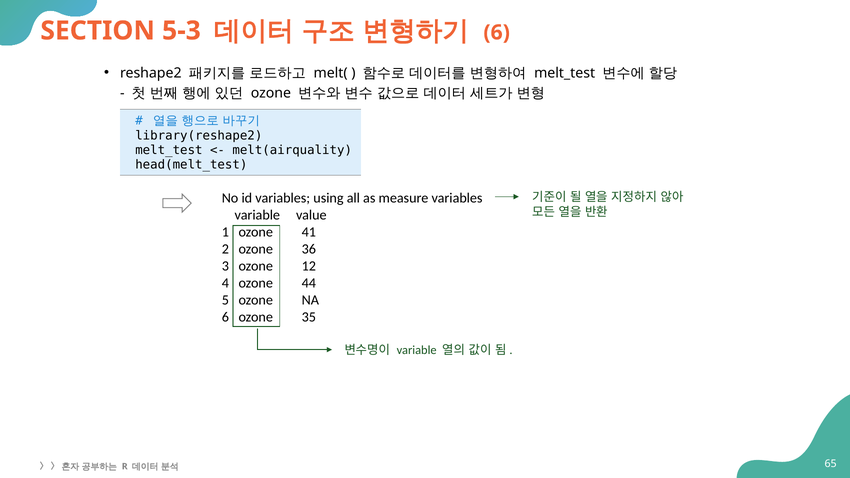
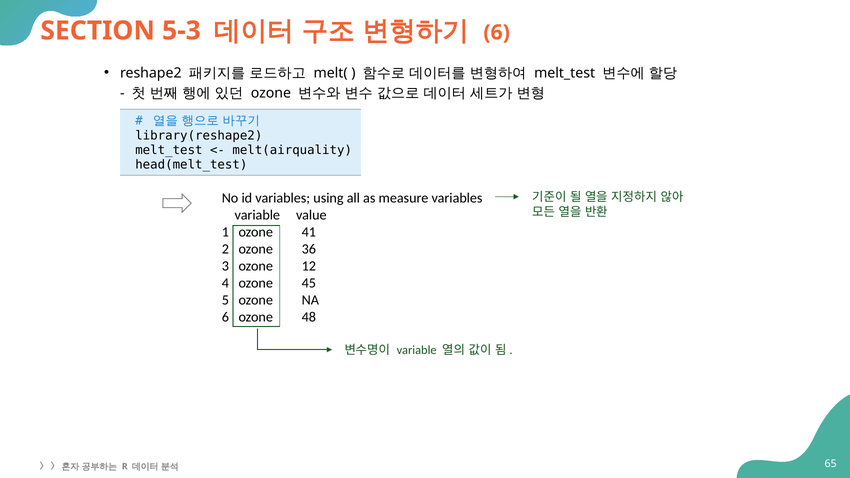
44: 44 -> 45
35: 35 -> 48
